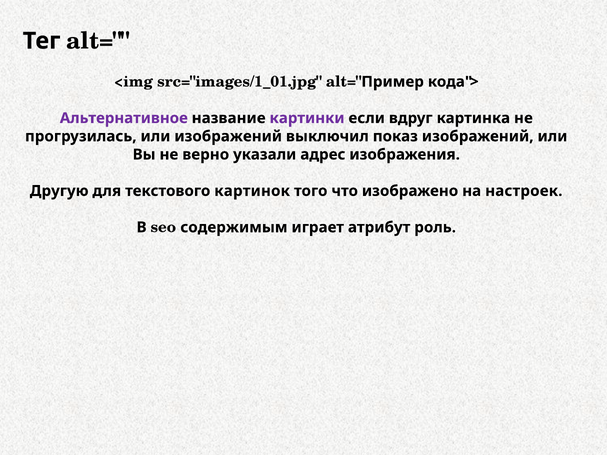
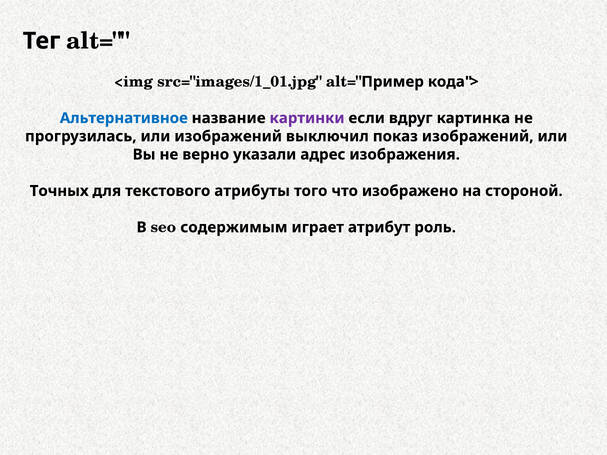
Альтернативное colour: purple -> blue
Другую: Другую -> Точных
картинок: картинок -> атрибуты
настроек: настроек -> стороной
